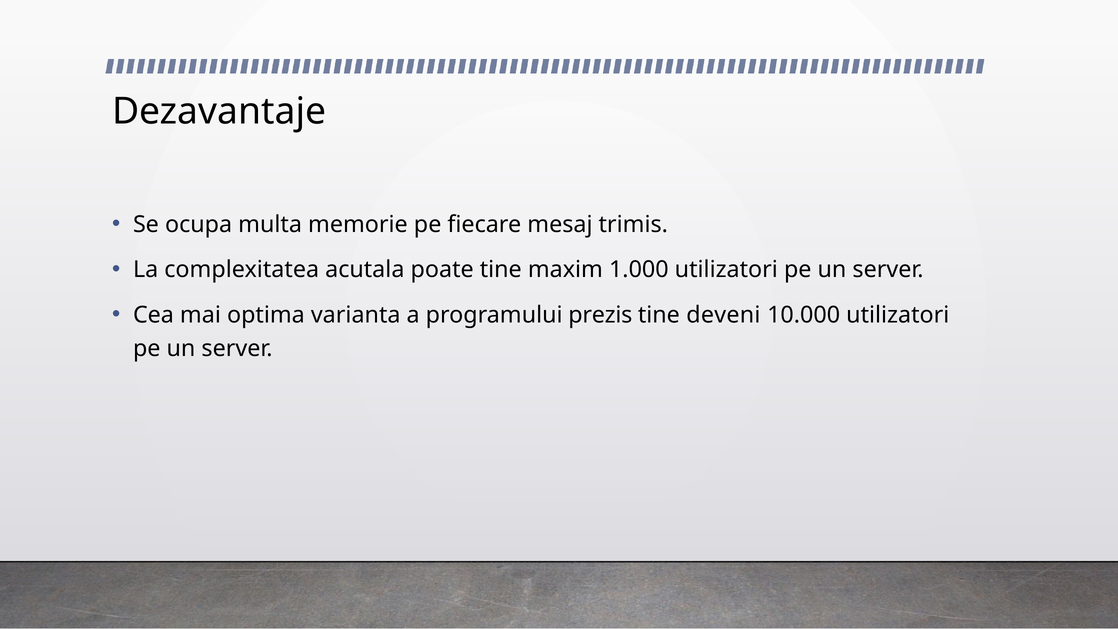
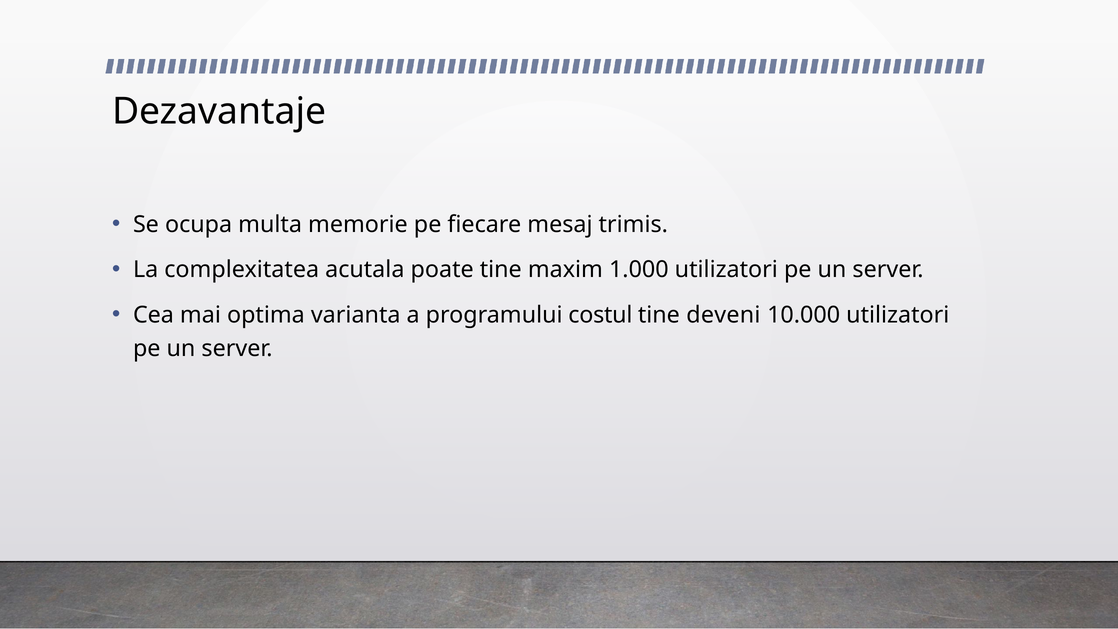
prezis: prezis -> costul
